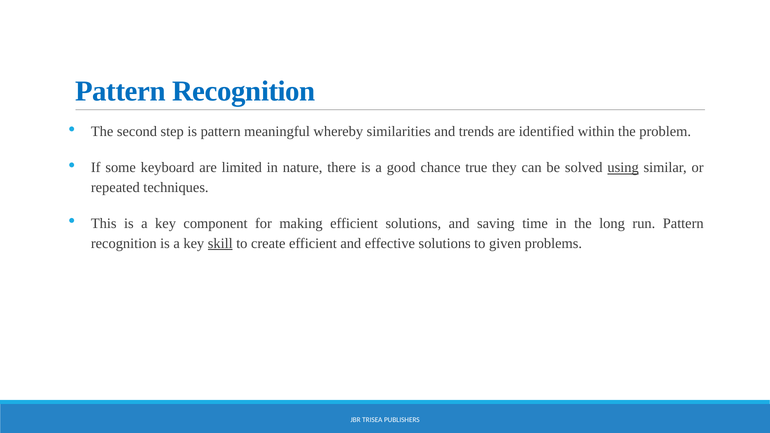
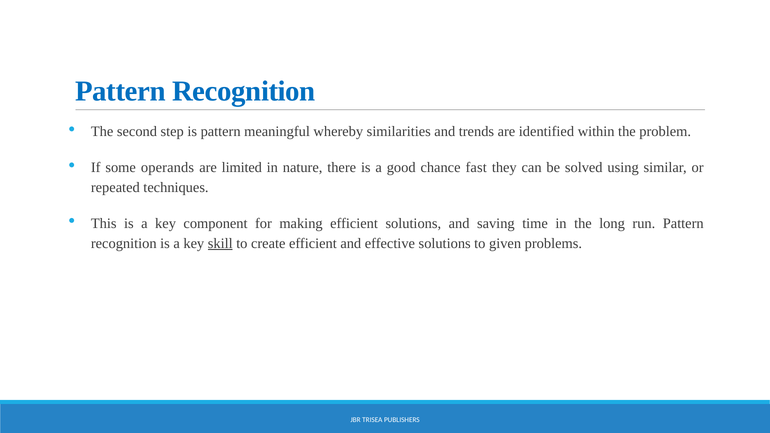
keyboard: keyboard -> operands
true: true -> fast
using underline: present -> none
